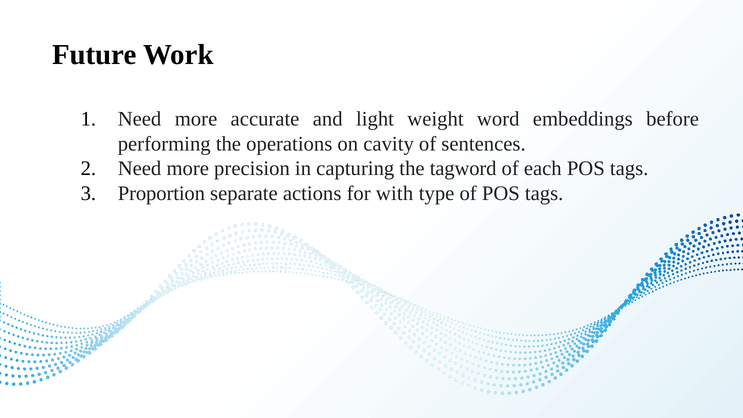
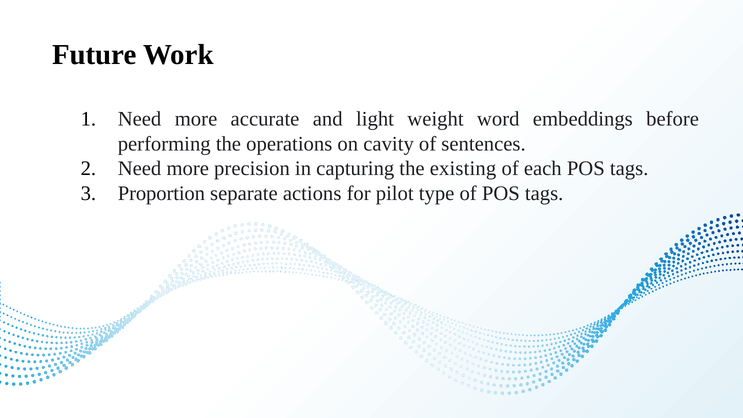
tagword: tagword -> existing
with: with -> pilot
